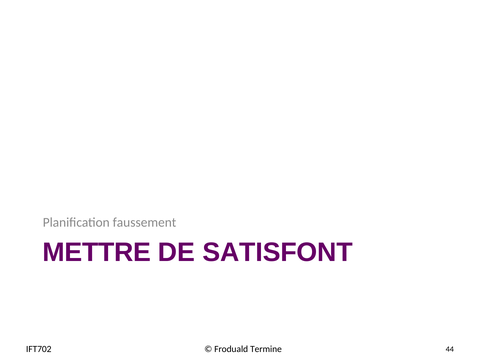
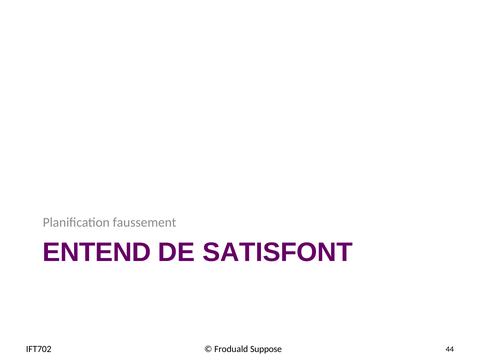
METTRE: METTRE -> ENTEND
Termine: Termine -> Suppose
